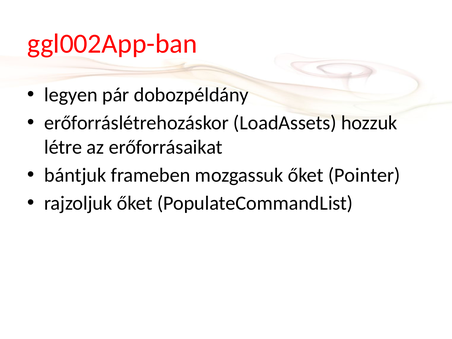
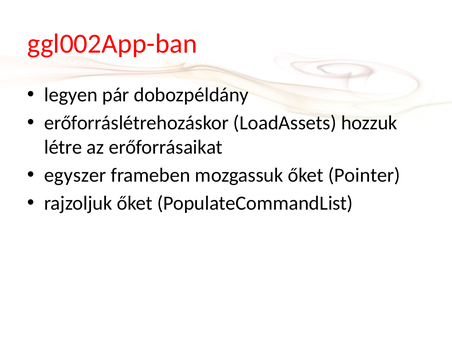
bántjuk: bántjuk -> egyszer
